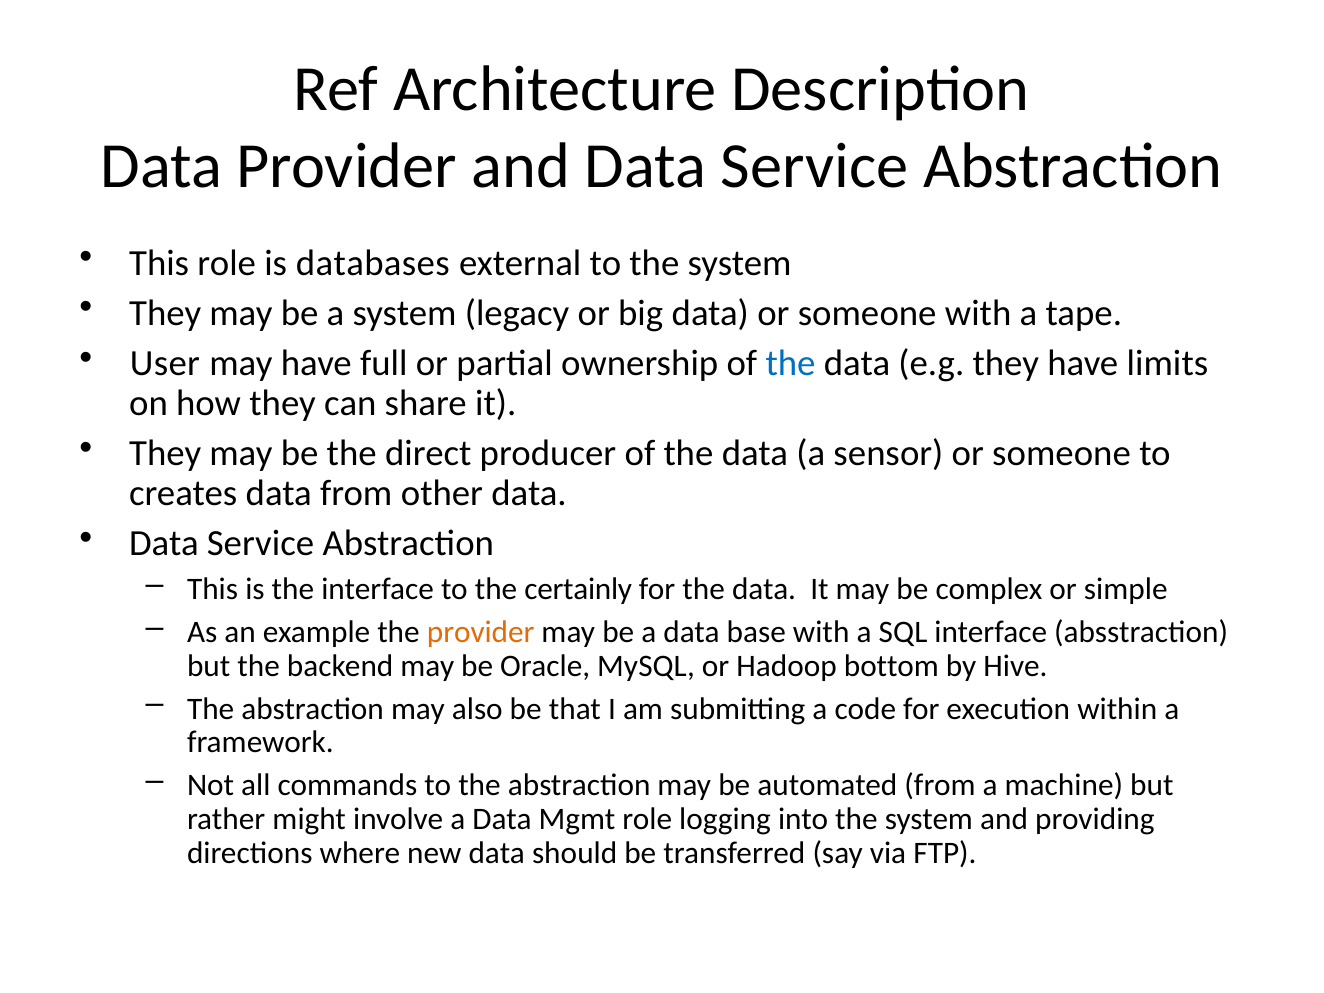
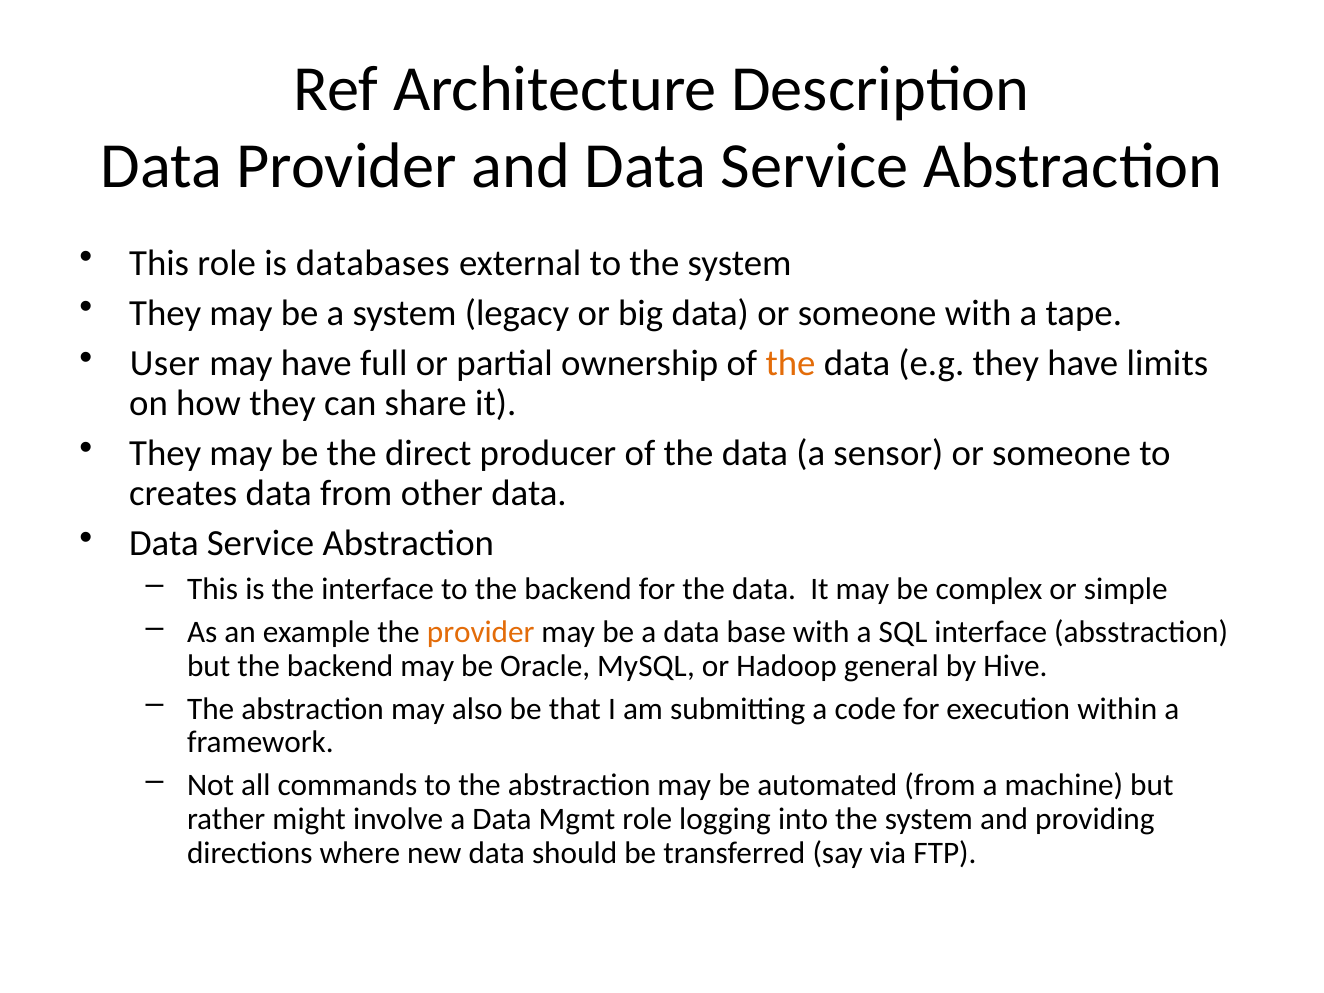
the at (791, 364) colour: blue -> orange
to the certainly: certainly -> backend
bottom: bottom -> general
